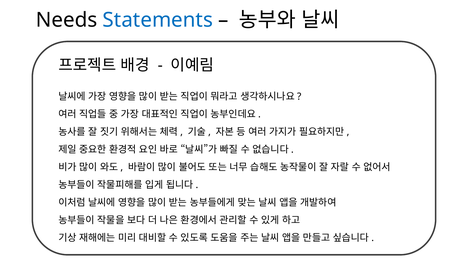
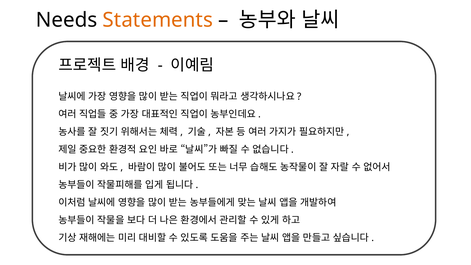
Statements colour: blue -> orange
